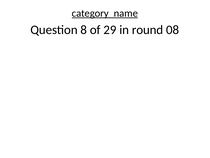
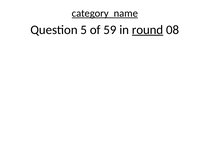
8: 8 -> 5
29: 29 -> 59
round underline: none -> present
